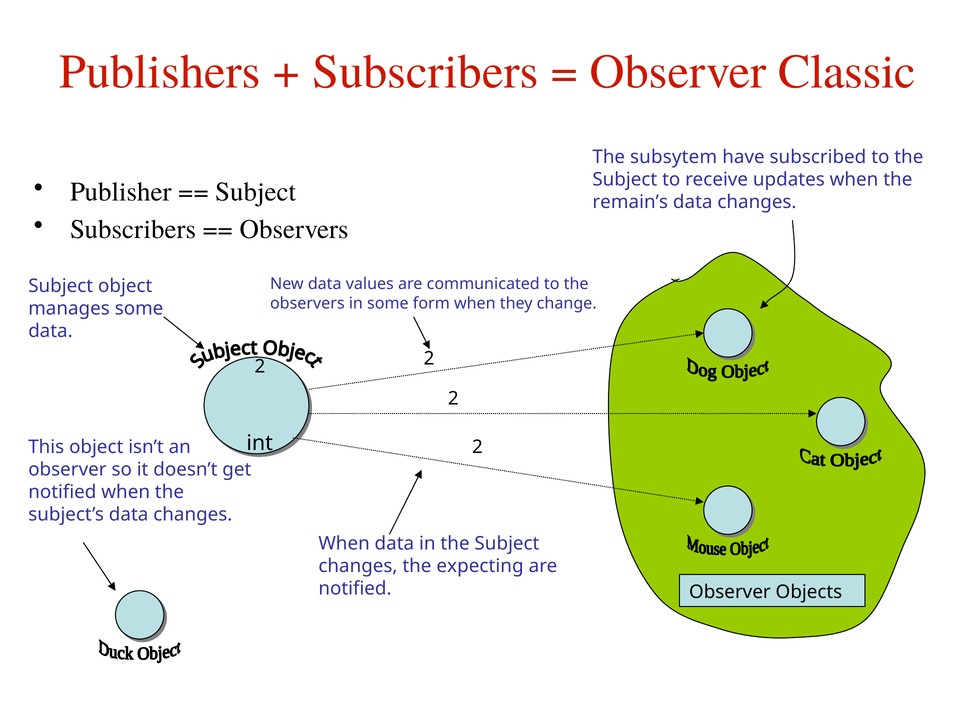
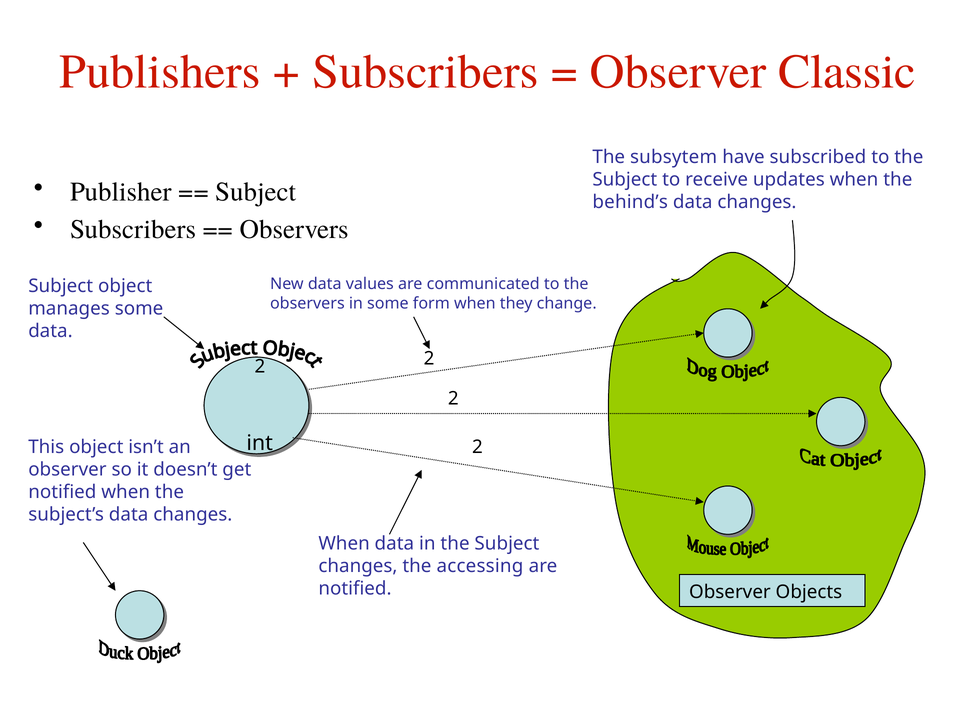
remain’s: remain’s -> behind’s
expecting: expecting -> accessing
